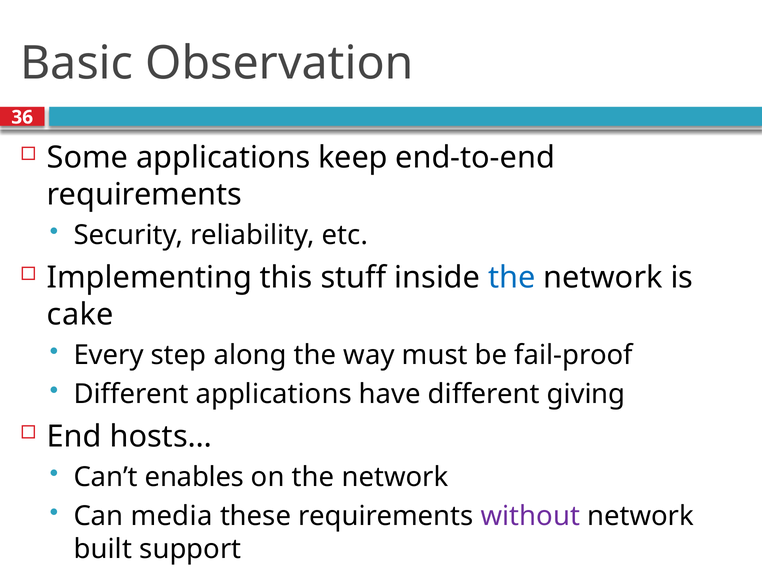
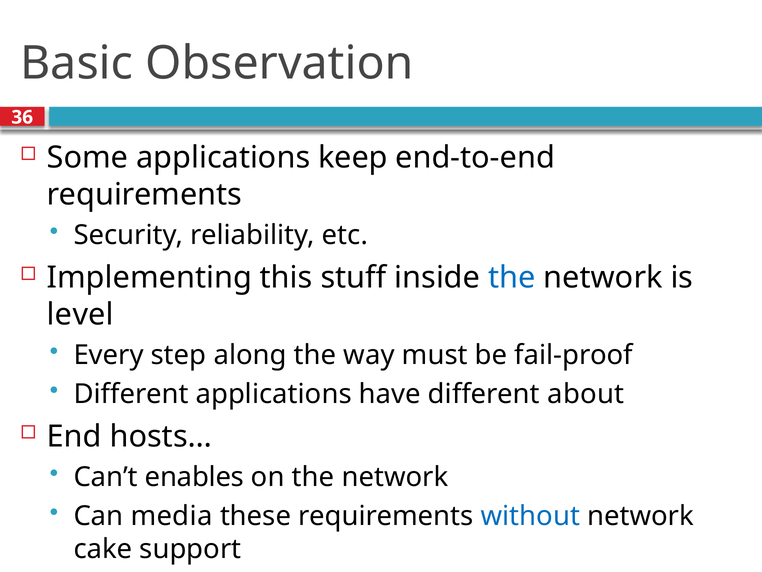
cake: cake -> level
giving: giving -> about
without colour: purple -> blue
built: built -> cake
